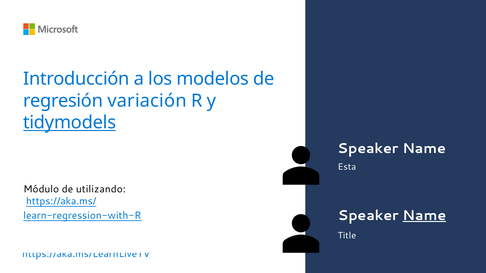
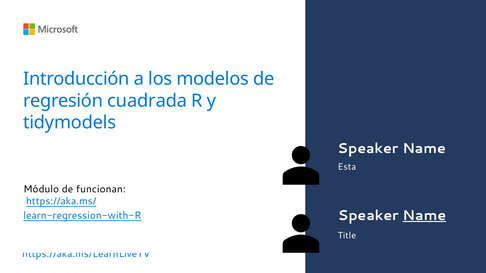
variación: variación -> cuadrada
tidymodels underline: present -> none
utilizando: utilizando -> funcionan
